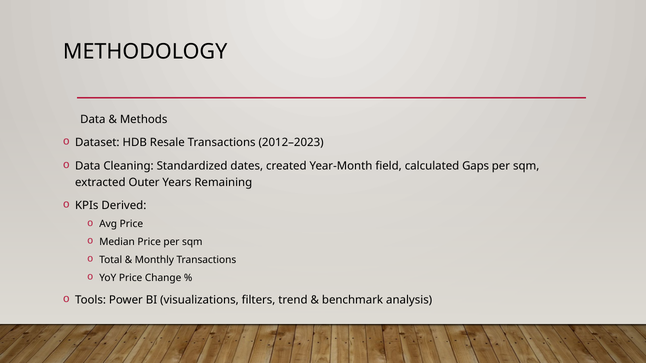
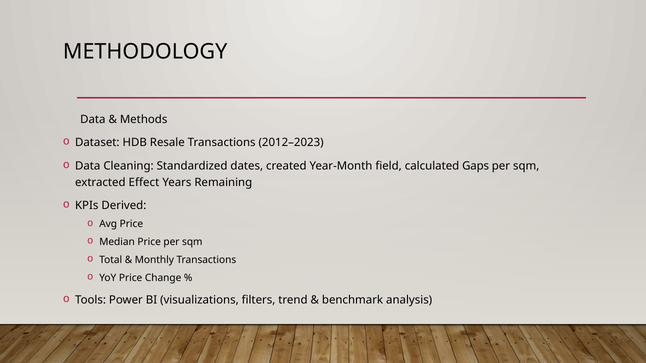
Outer: Outer -> Effect
